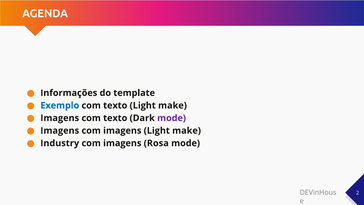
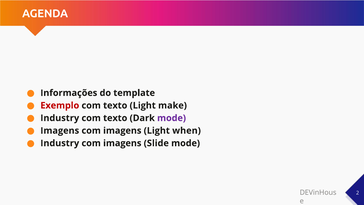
Exemplo colour: blue -> red
Imagens at (60, 118): Imagens -> Industry
imagens Light make: make -> when
Rosa: Rosa -> Slide
